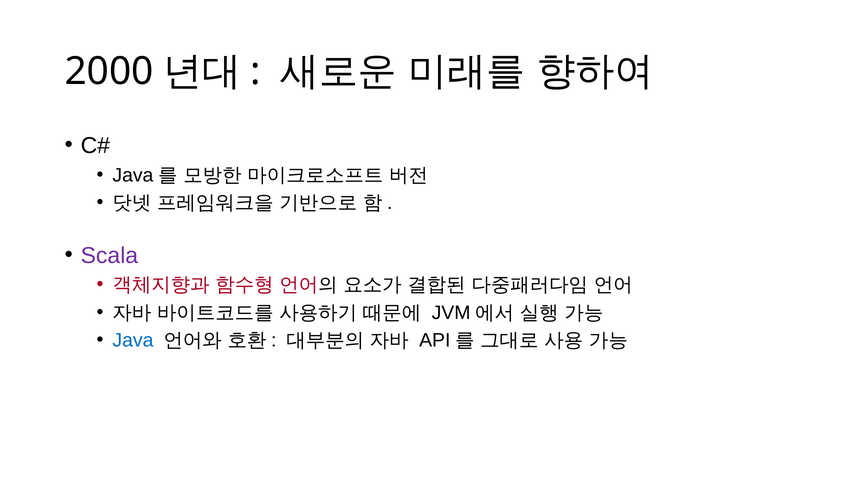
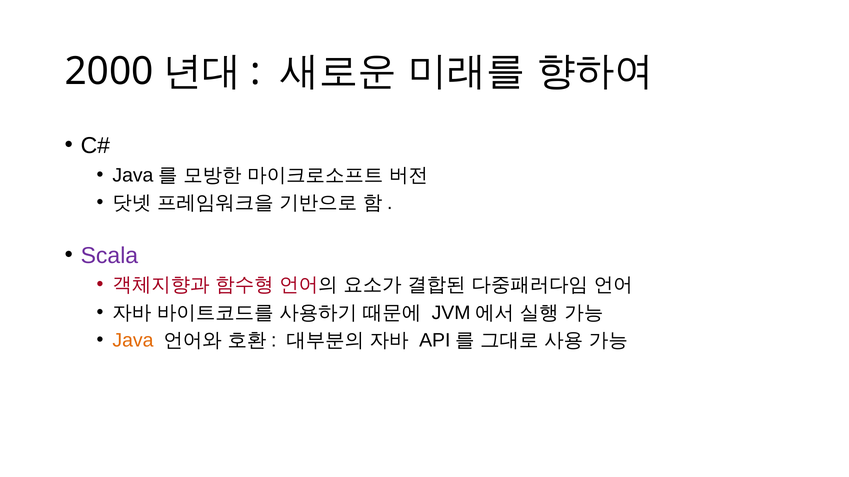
Java colour: blue -> orange
